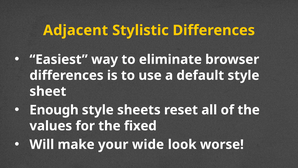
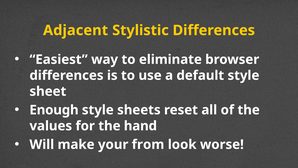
fixed: fixed -> hand
wide: wide -> from
